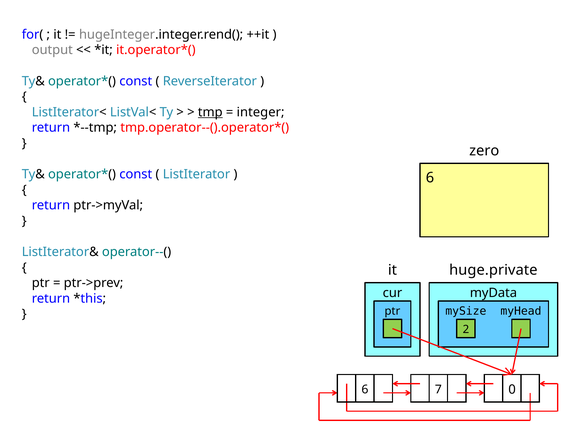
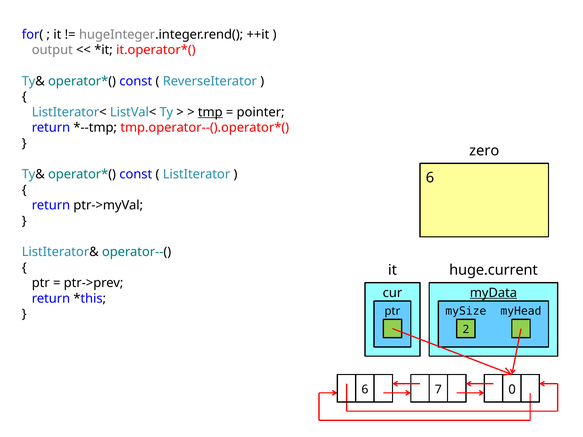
integer: integer -> pointer
huge.private: huge.private -> huge.current
myData underline: none -> present
